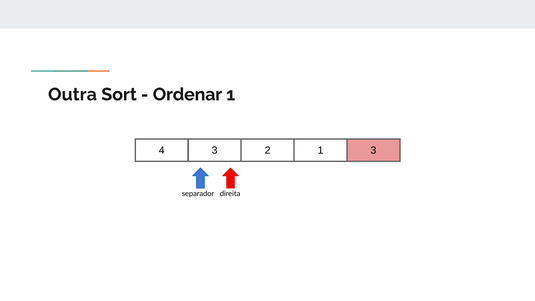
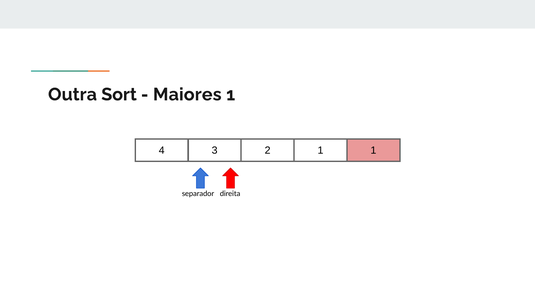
Ordenar: Ordenar -> Maiores
1 3: 3 -> 1
